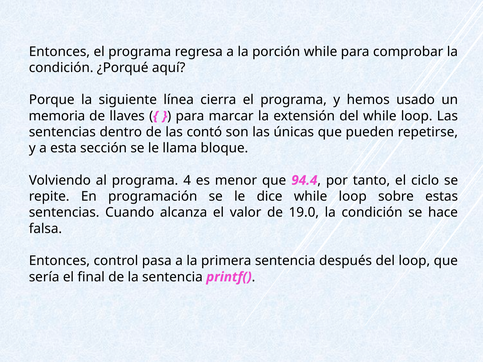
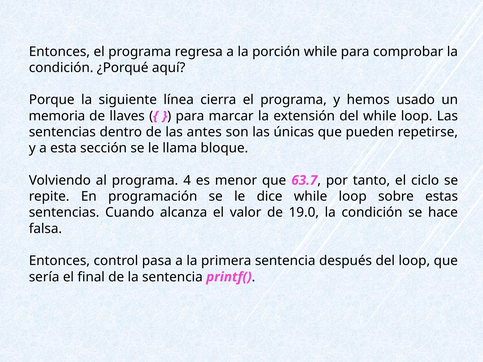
contó: contó -> antes
94.4: 94.4 -> 63.7
